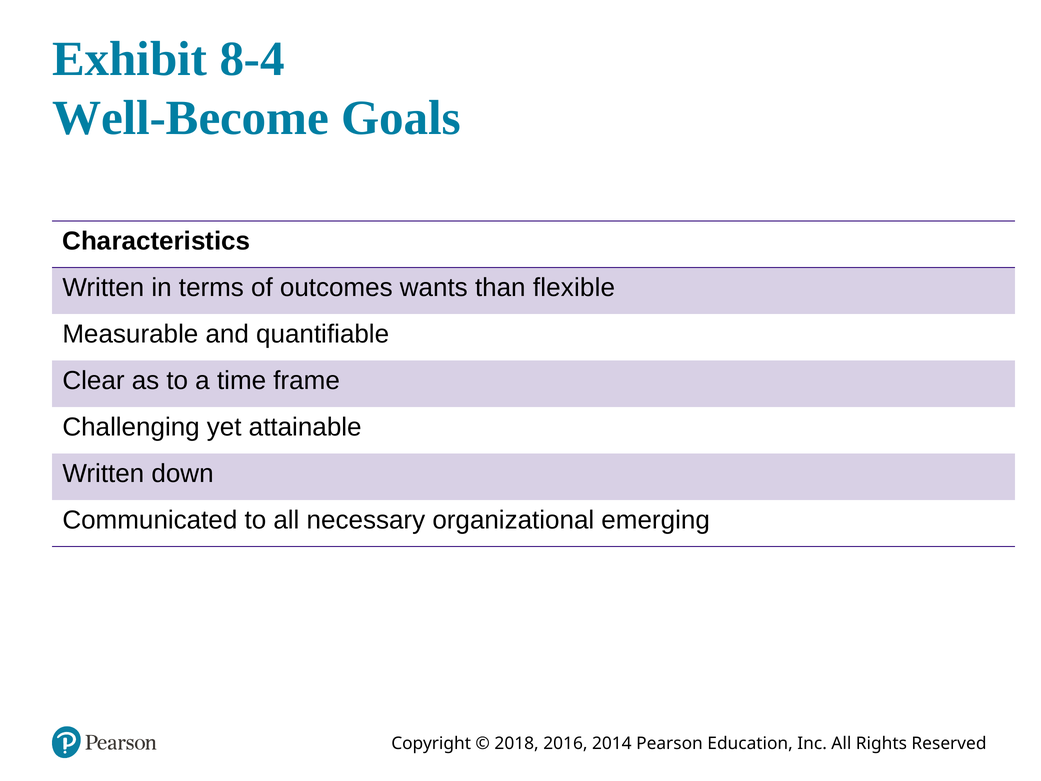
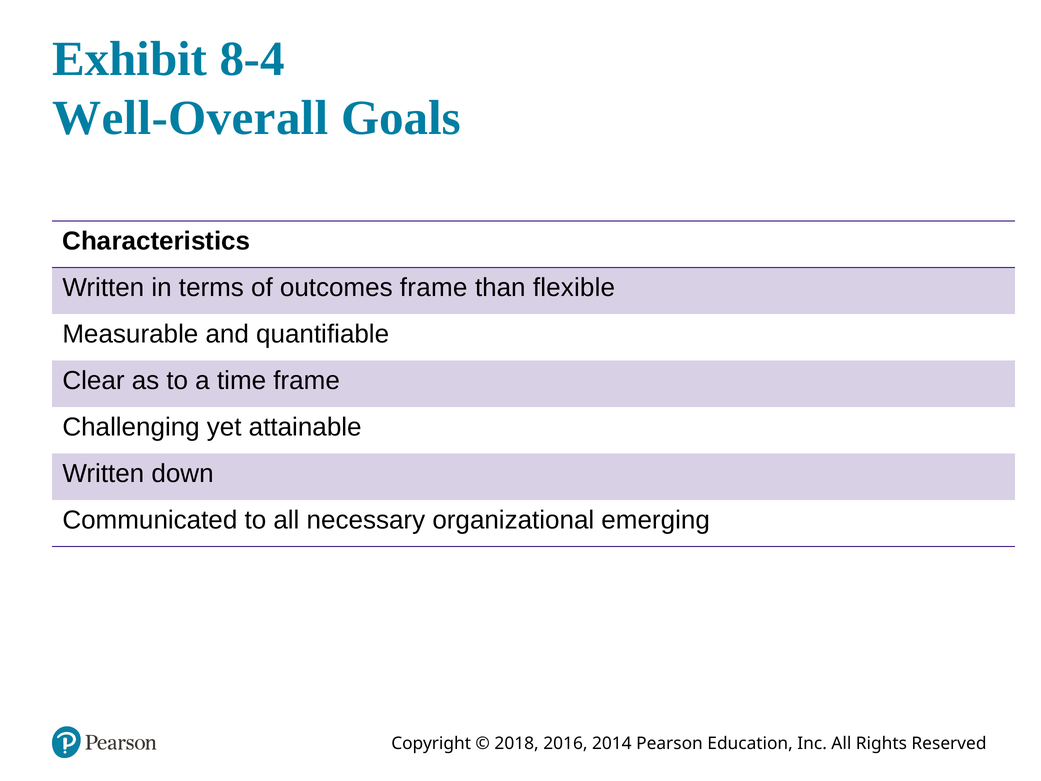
Well-Become: Well-Become -> Well-Overall
outcomes wants: wants -> frame
